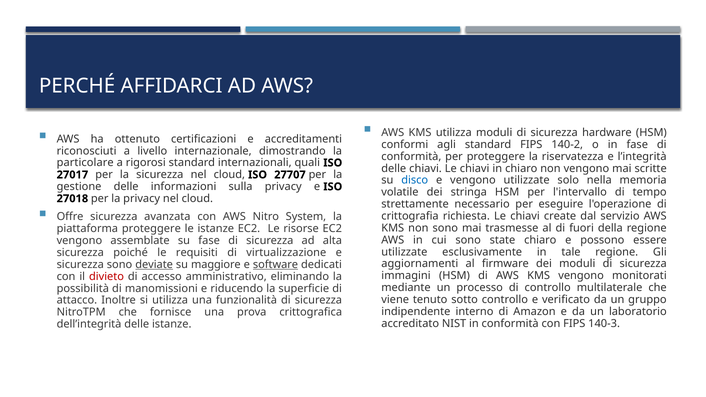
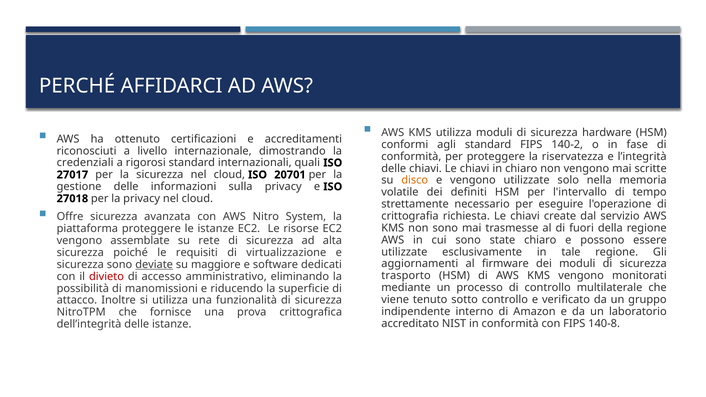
particolare: particolare -> credenziali
27707: 27707 -> 20701
disco colour: blue -> orange
stringa: stringa -> definiti
su fase: fase -> rete
software underline: present -> none
immagini: immagini -> trasporto
140-3: 140-3 -> 140-8
